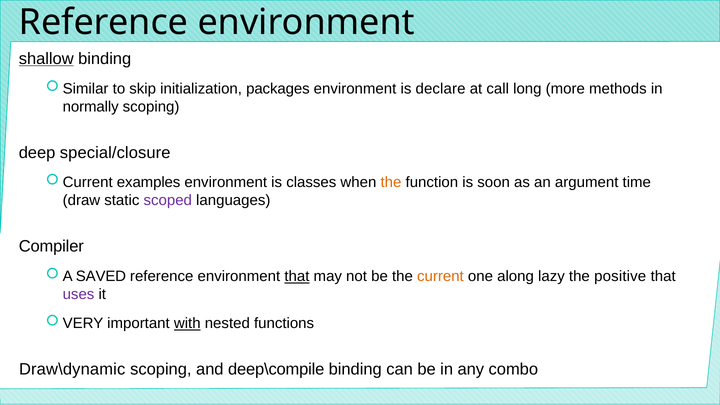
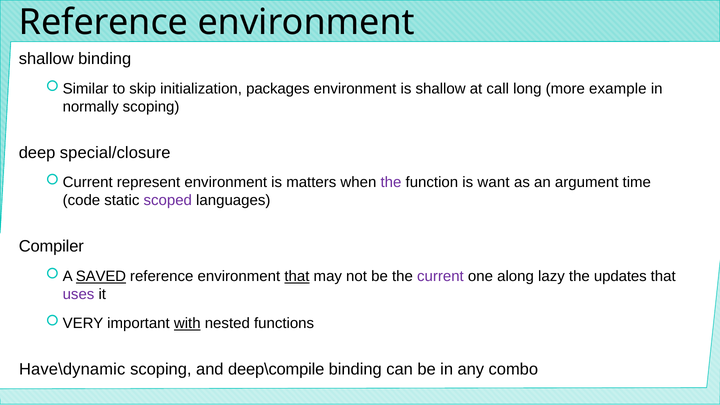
shallow at (46, 59) underline: present -> none
is declare: declare -> shallow
methods: methods -> example
examples: examples -> represent
classes: classes -> matters
the at (391, 182) colour: orange -> purple
soon: soon -> want
draw: draw -> code
SAVED underline: none -> present
current colour: orange -> purple
positive: positive -> updates
Draw\dynamic: Draw\dynamic -> Have\dynamic
